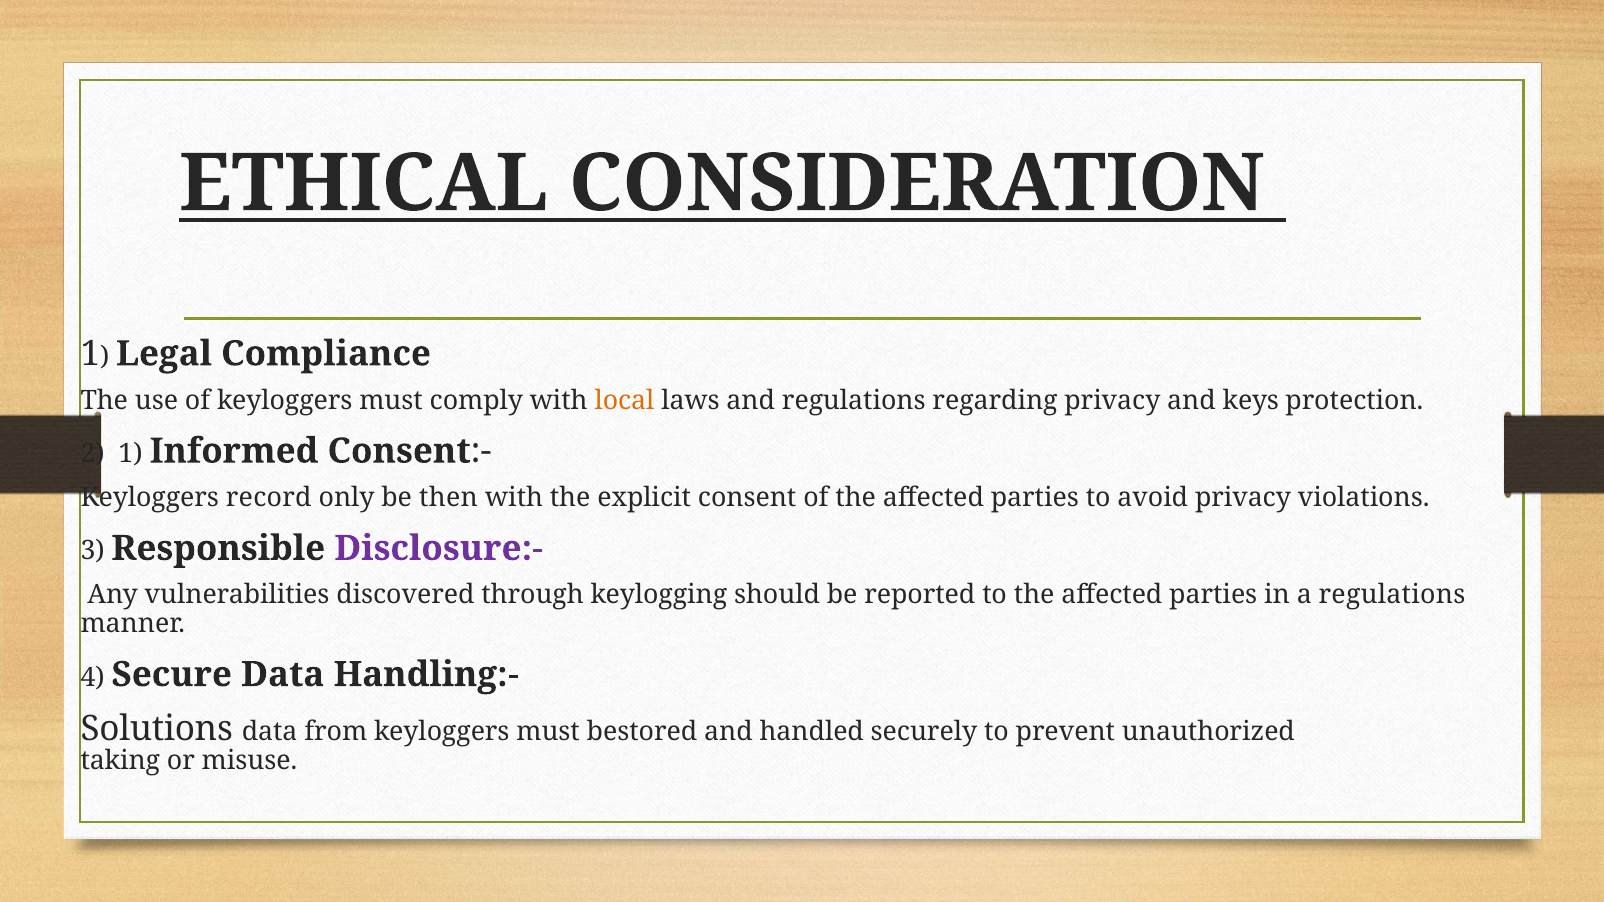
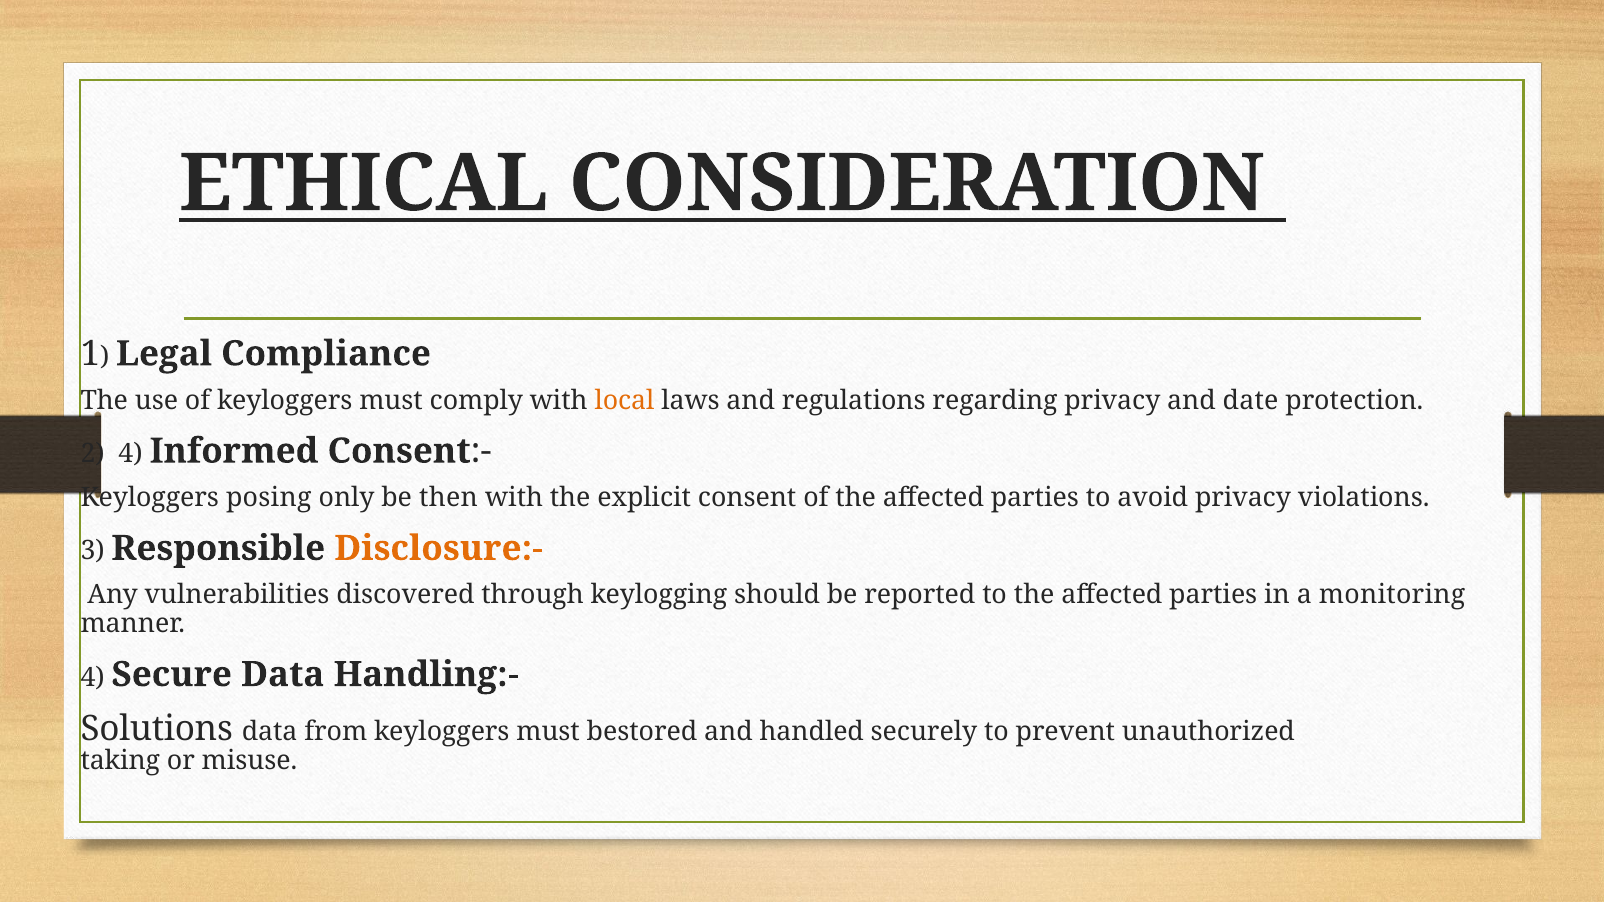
keys: keys -> date
2 1: 1 -> 4
record: record -> posing
Disclosure:- colour: purple -> orange
a regulations: regulations -> monitoring
